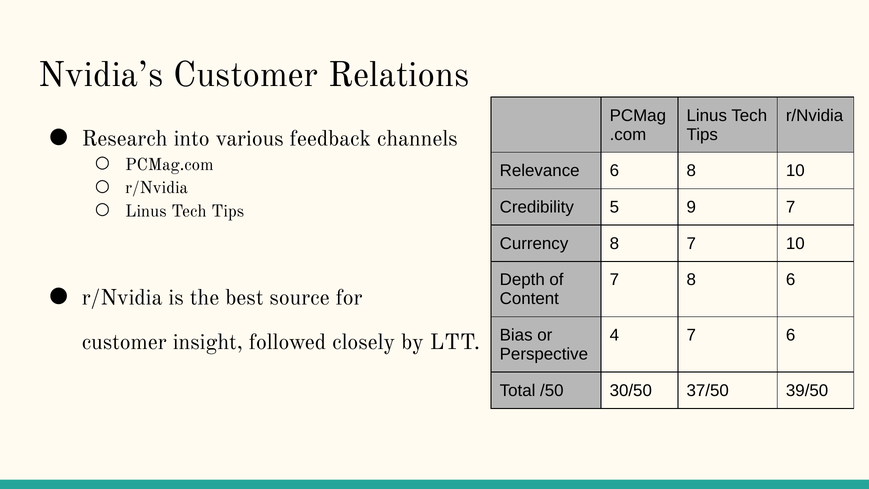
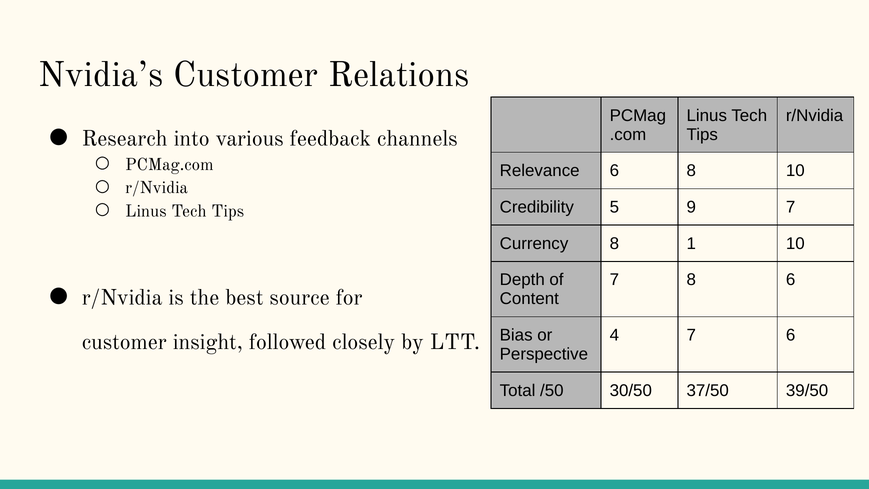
8 7: 7 -> 1
